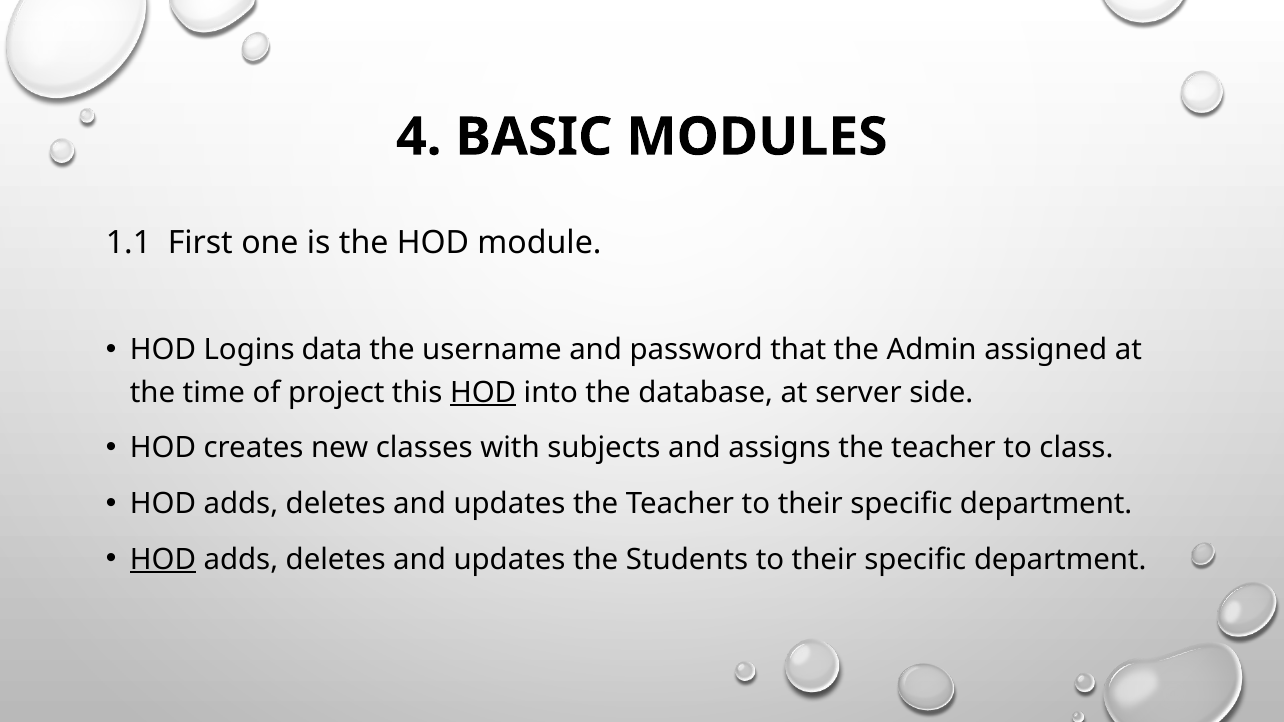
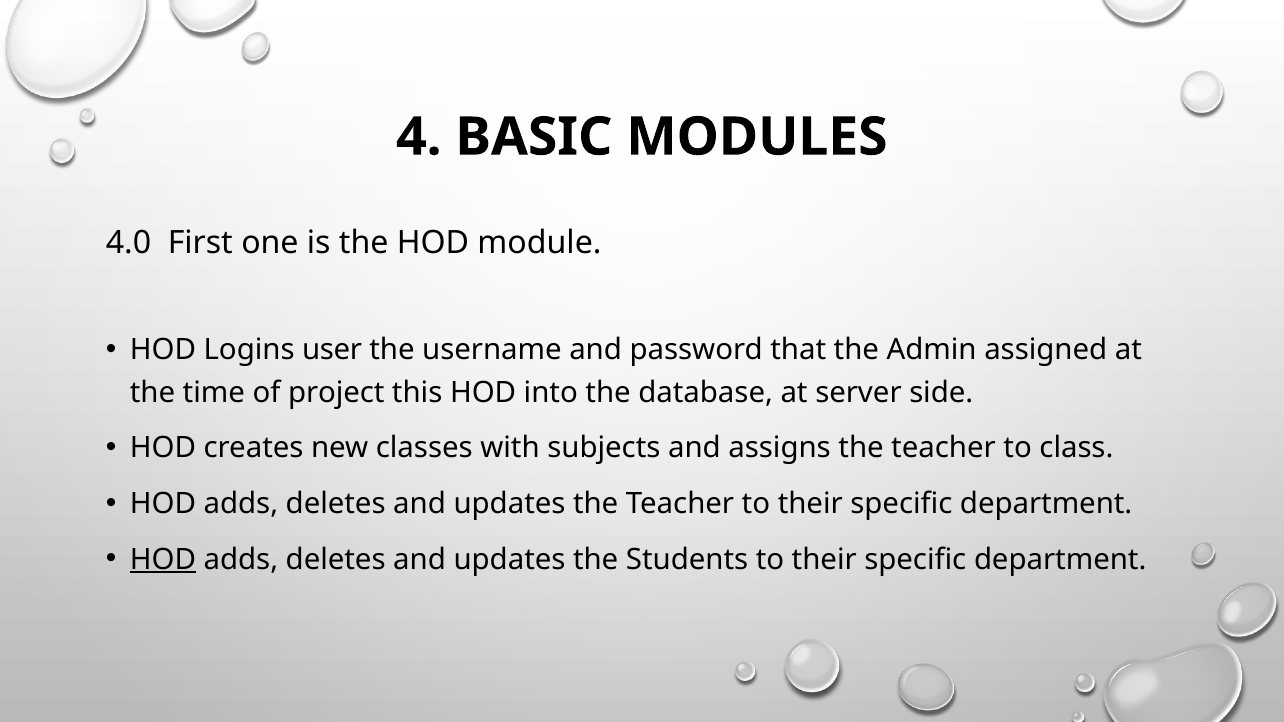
1.1: 1.1 -> 4.0
data: data -> user
HOD at (483, 393) underline: present -> none
